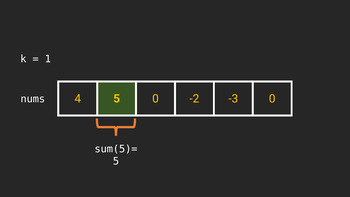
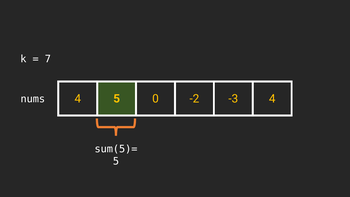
1: 1 -> 7
-3 0: 0 -> 4
